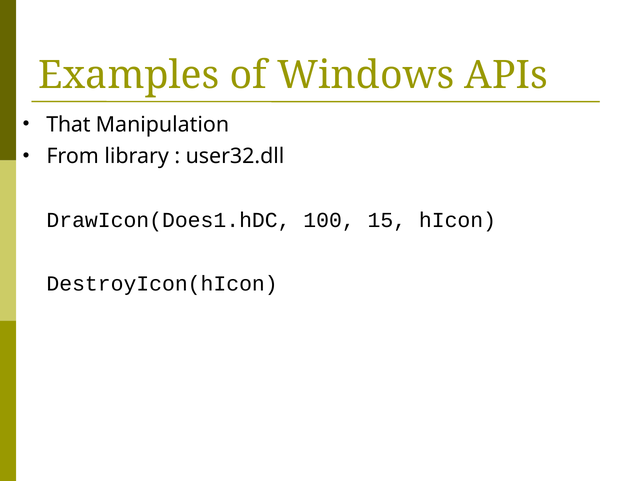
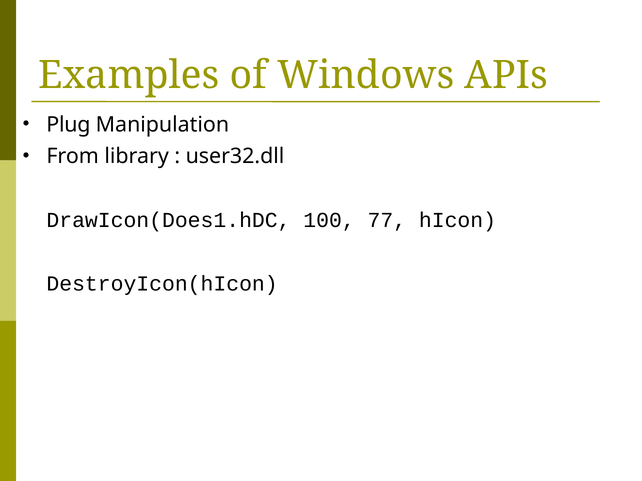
That: That -> Plug
15: 15 -> 77
